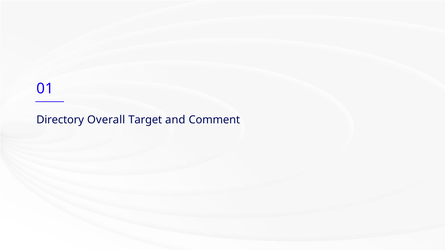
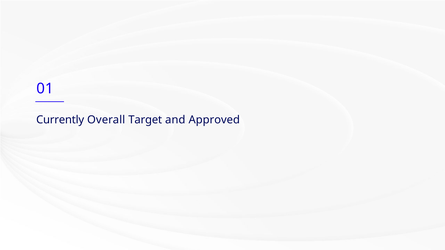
Directory: Directory -> Currently
Comment: Comment -> Approved
